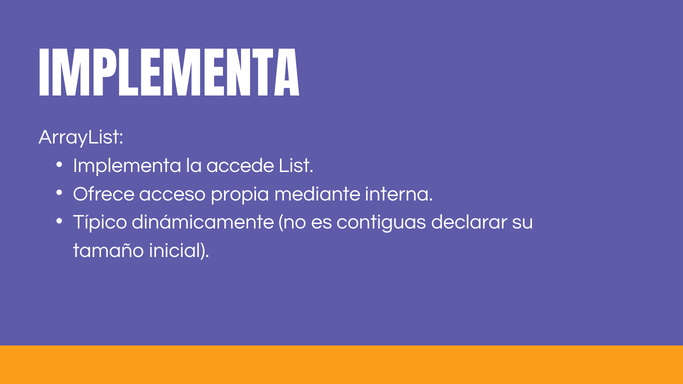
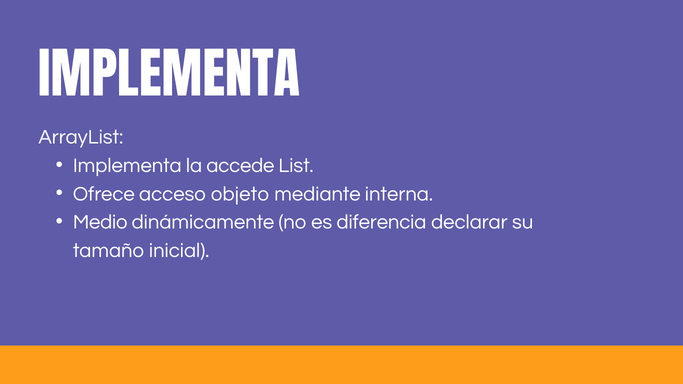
propia: propia -> objeto
Típico: Típico -> Medio
contiguas: contiguas -> diferencia
